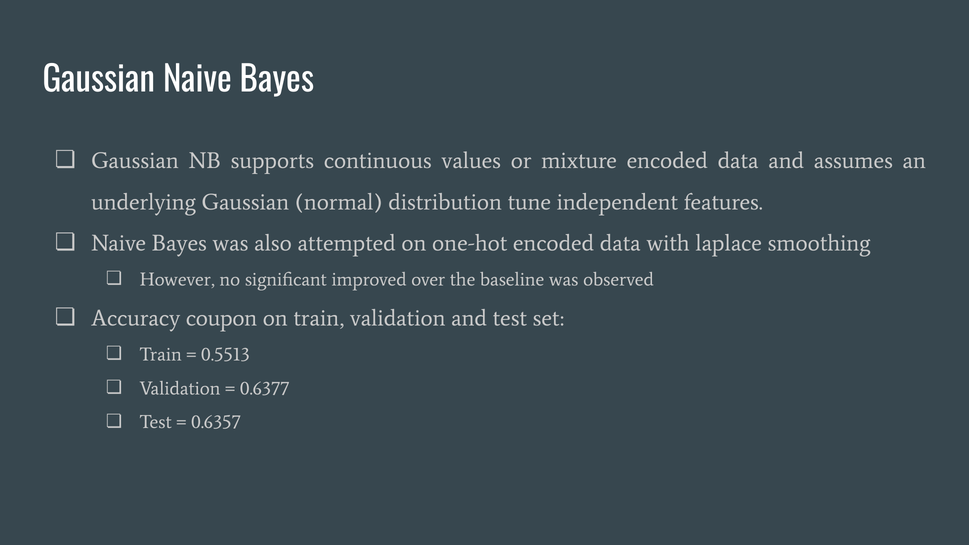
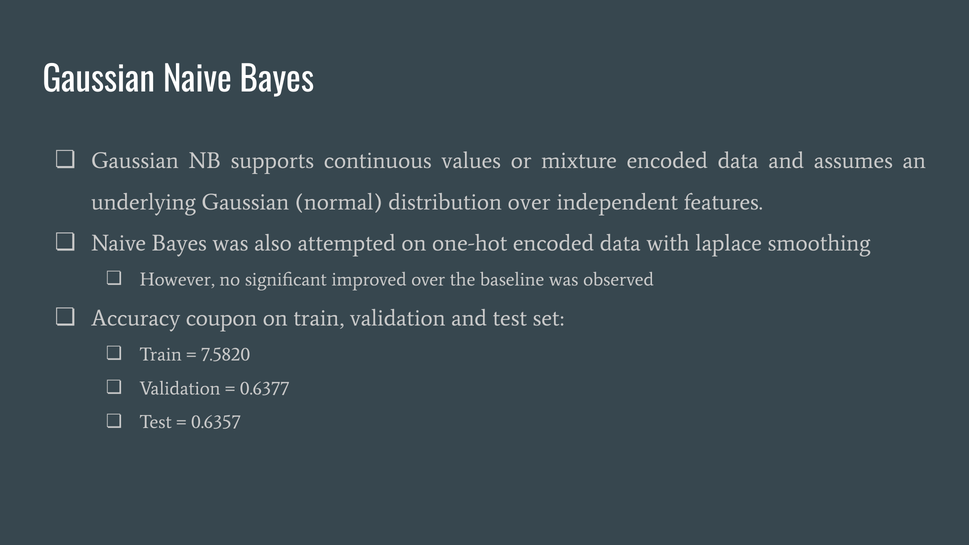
distribution tune: tune -> over
0.5513: 0.5513 -> 7.5820
